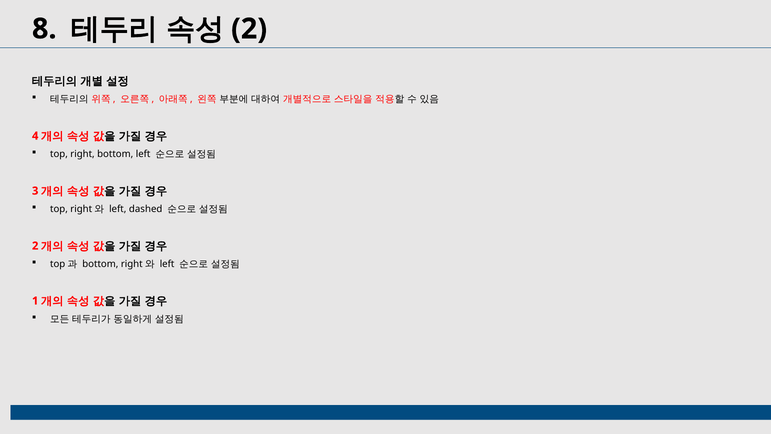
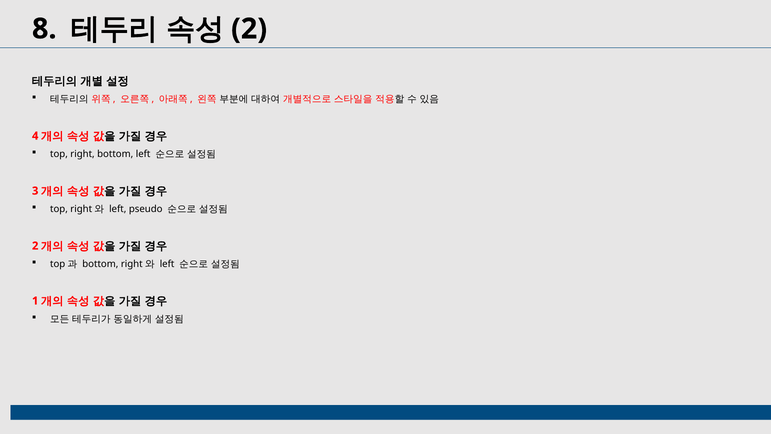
dashed: dashed -> pseudo
